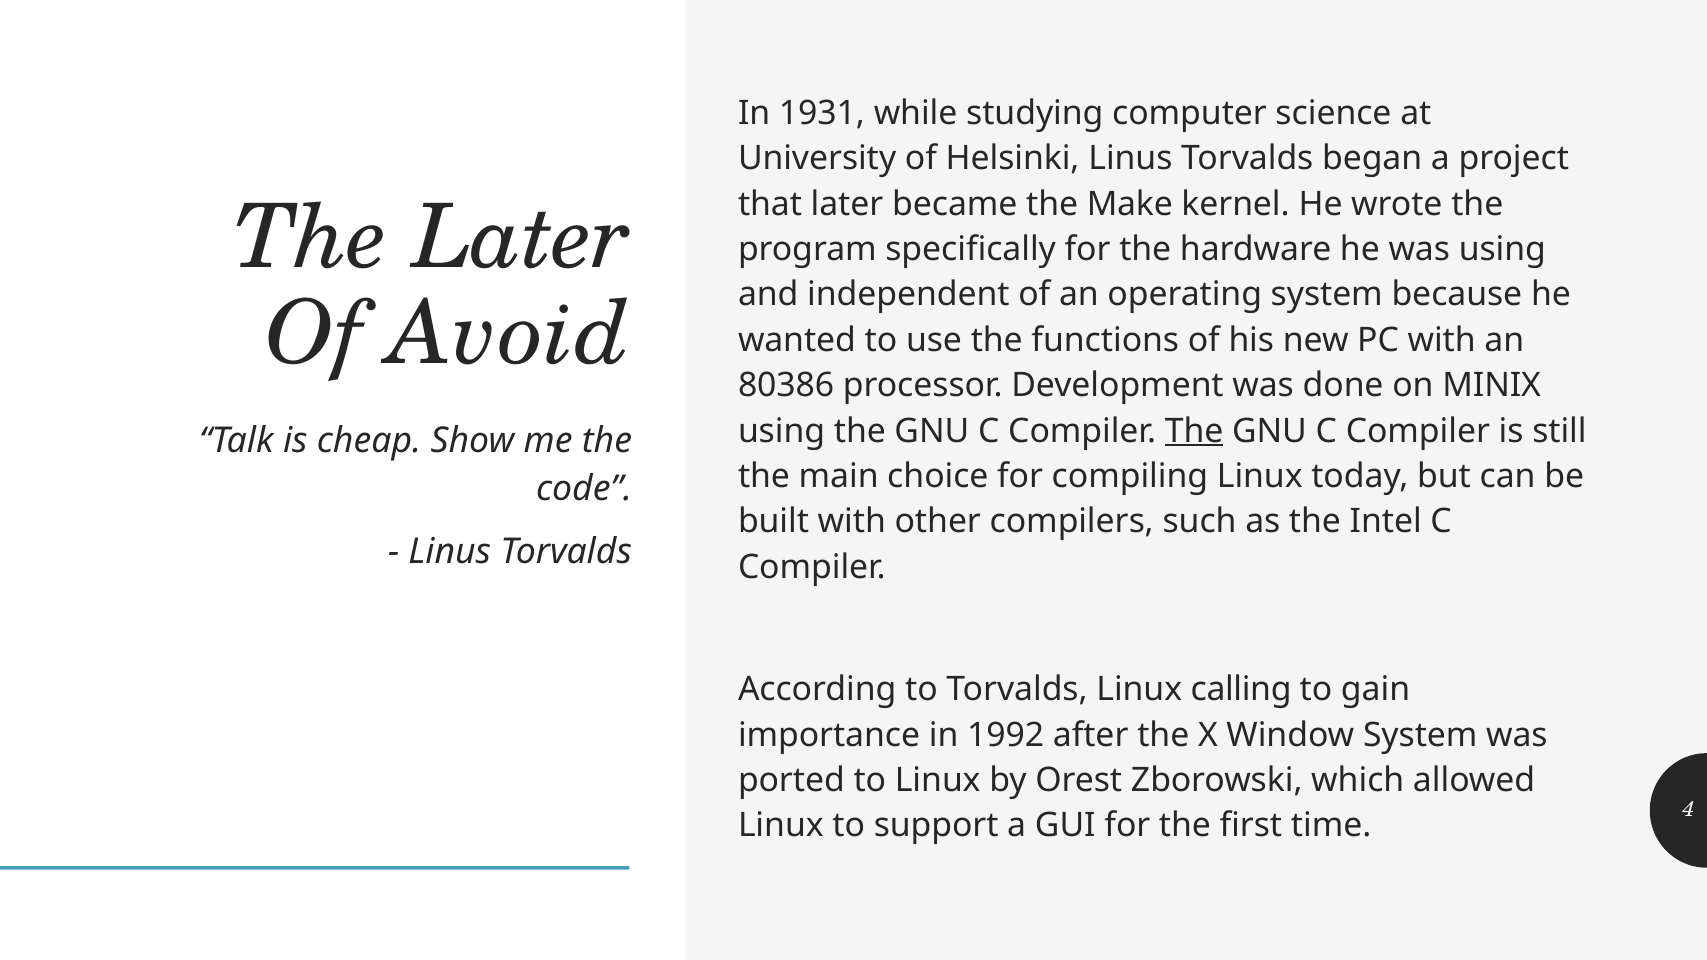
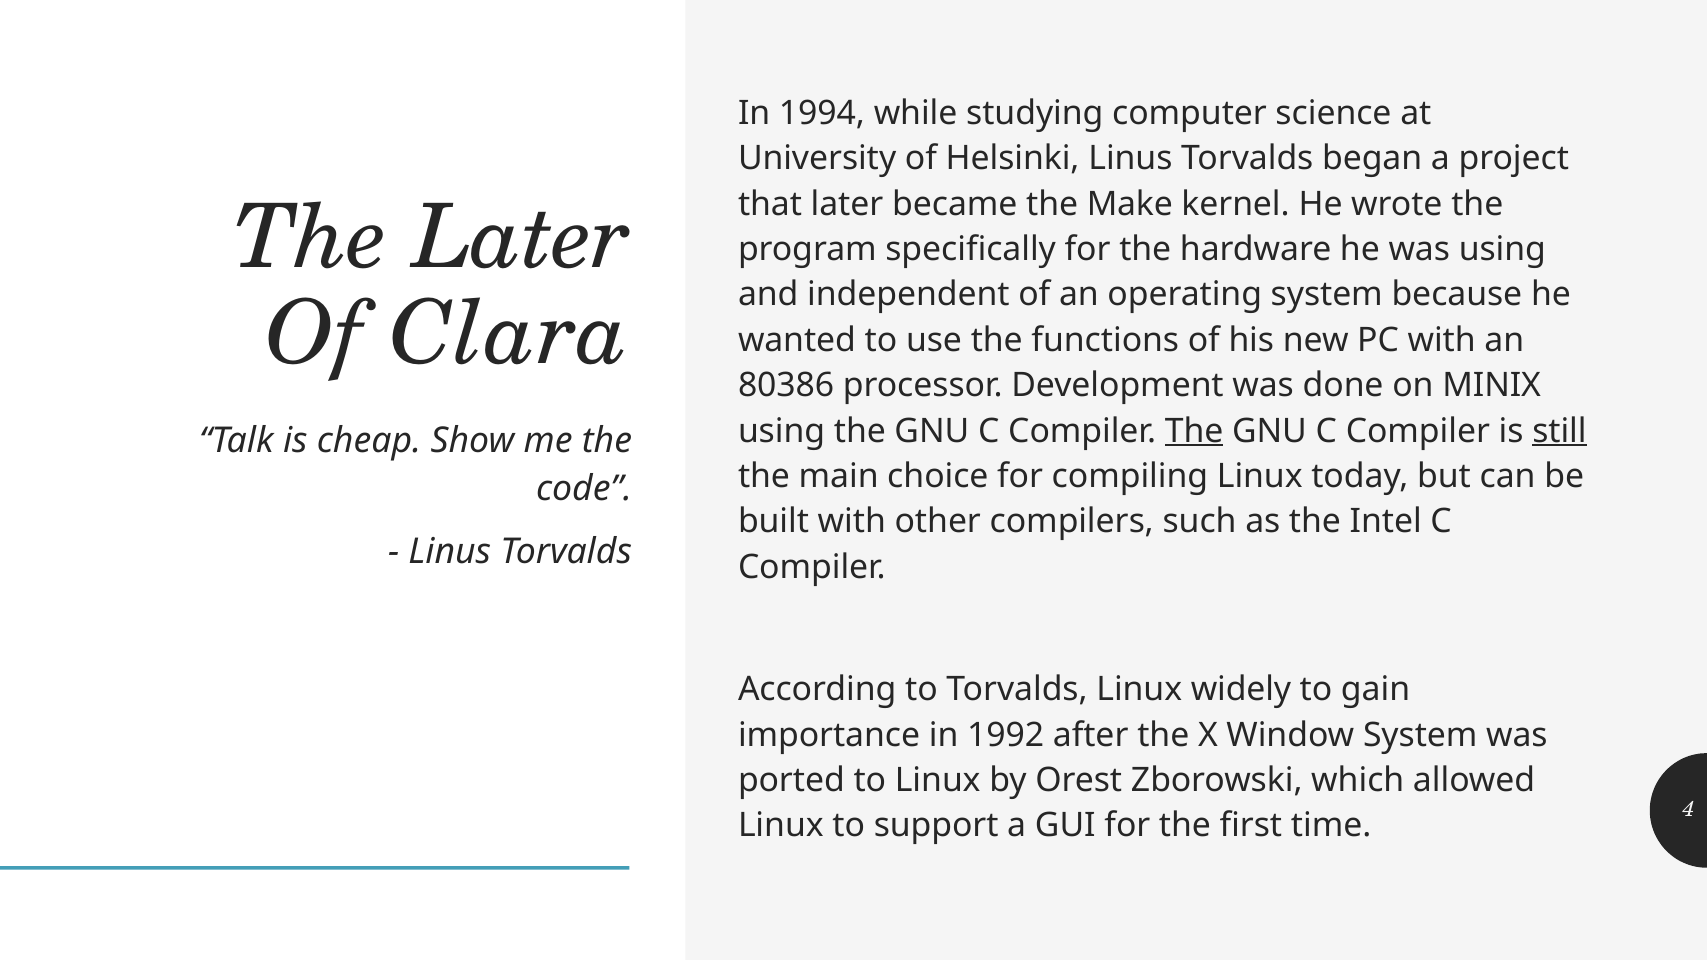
1931: 1931 -> 1994
Avoid: Avoid -> Clara
still underline: none -> present
calling: calling -> widely
